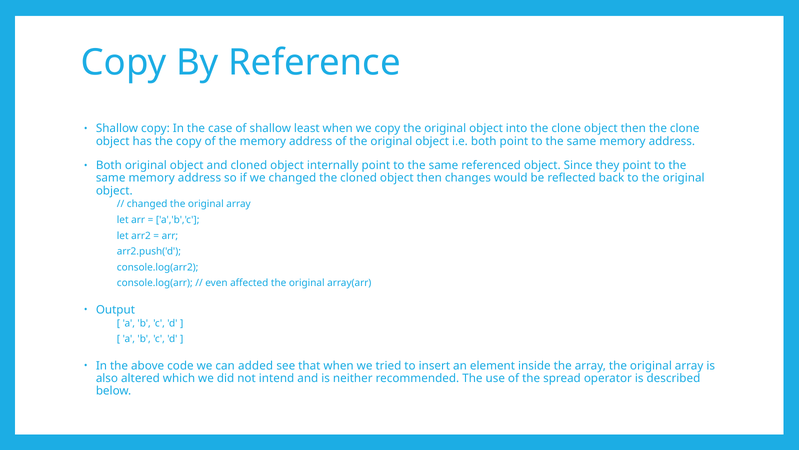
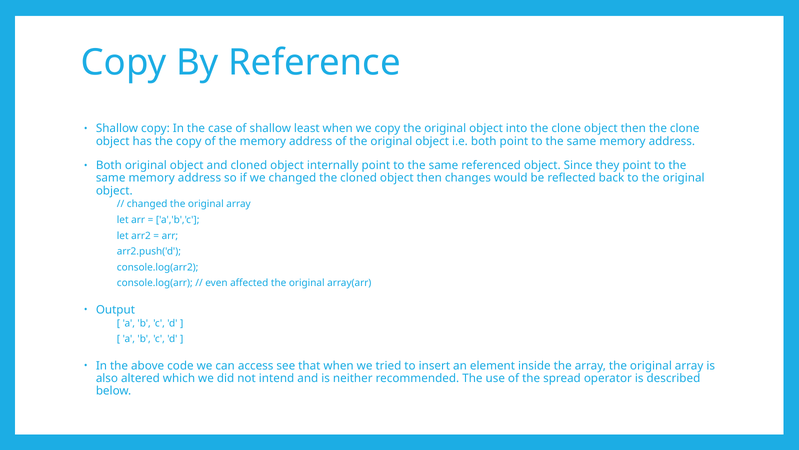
added: added -> access
